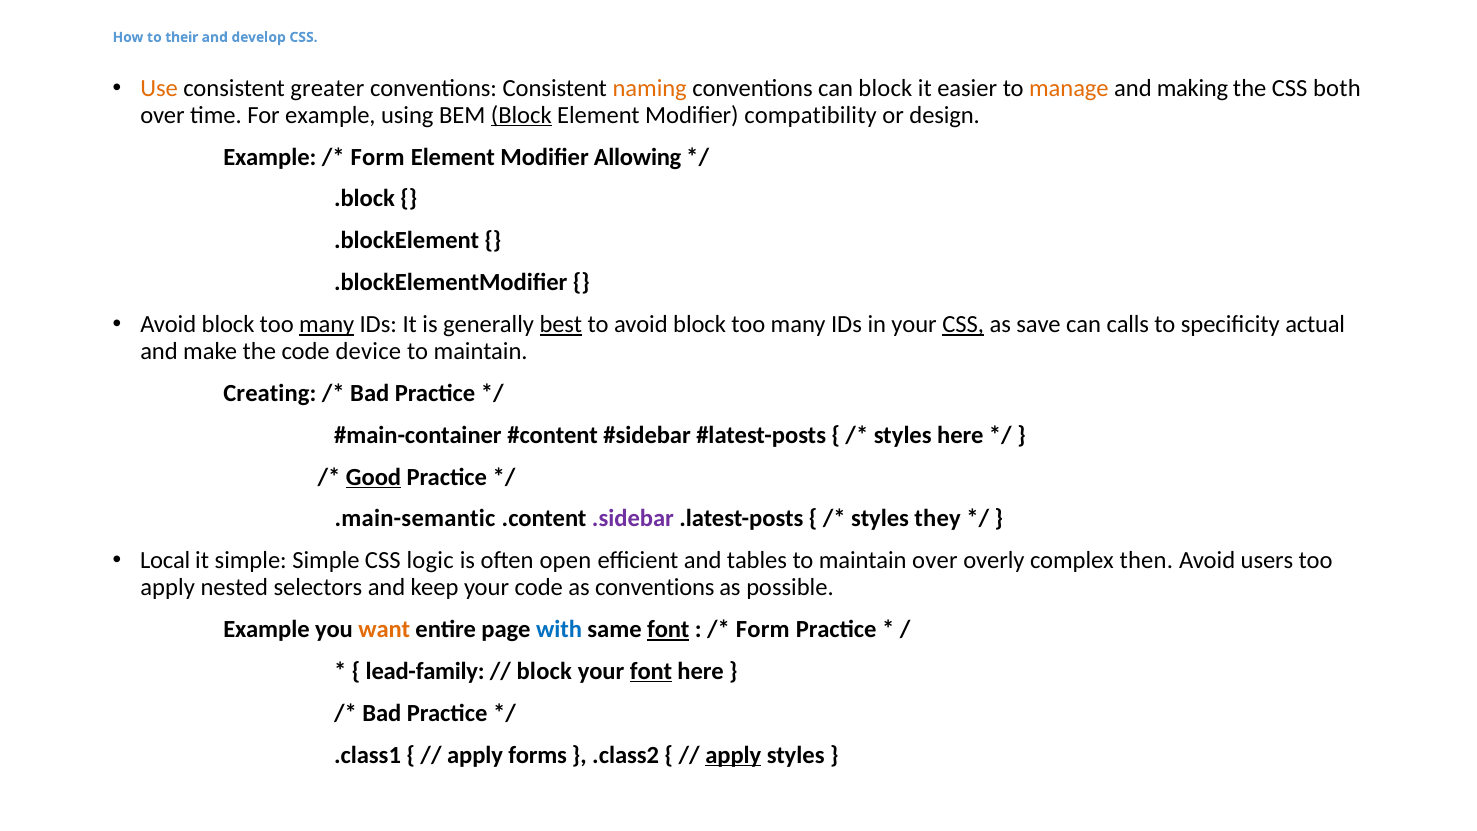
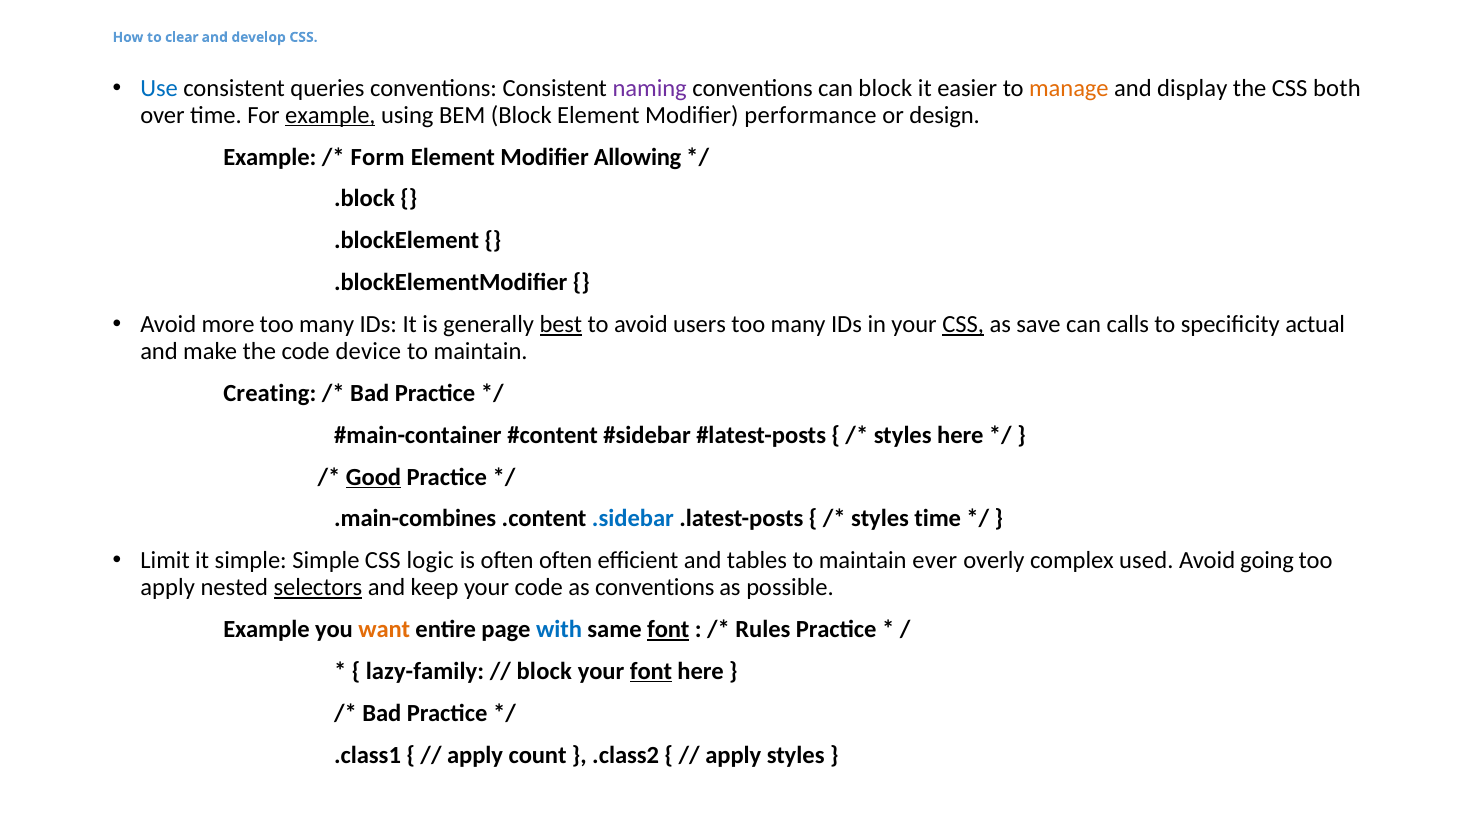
their: their -> clear
Use colour: orange -> blue
greater: greater -> queries
naming colour: orange -> purple
making: making -> display
example at (330, 115) underline: none -> present
Block at (521, 115) underline: present -> none
compatibility: compatibility -> performance
block at (228, 325): block -> more
many at (327, 325) underline: present -> none
to avoid block: block -> users
.main-semantic: .main-semantic -> .main-combines
.sidebar colour: purple -> blue
styles they: they -> time
Local: Local -> Limit
often open: open -> often
maintain over: over -> ever
then: then -> used
users: users -> going
selectors underline: none -> present
Form at (763, 629): Form -> Rules
lead-family: lead-family -> lazy-family
forms: forms -> count
apply at (733, 755) underline: present -> none
